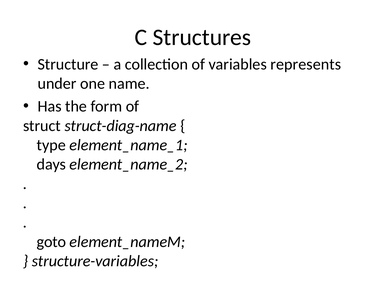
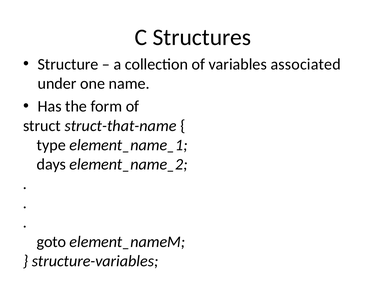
represents: represents -> associated
struct-diag-name: struct-diag-name -> struct-that-name
